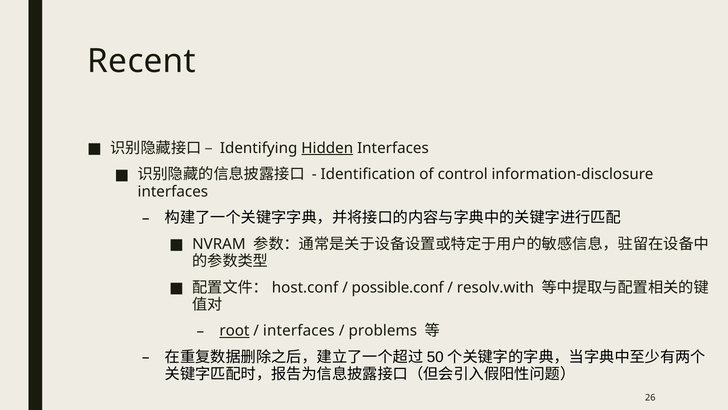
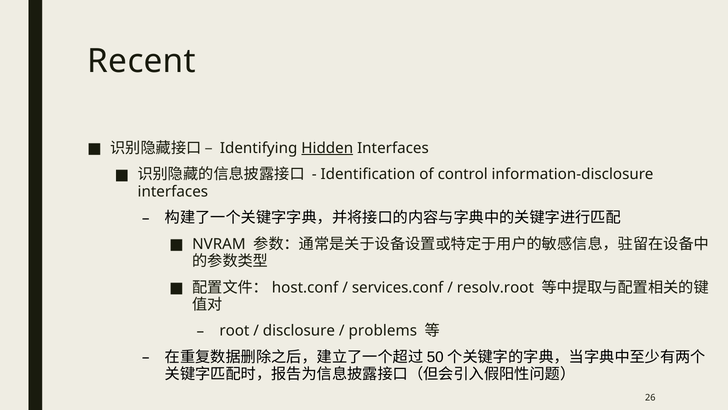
possible.conf: possible.conf -> services.conf
resolv.with: resolv.with -> resolv.root
root underline: present -> none
interfaces at (299, 331): interfaces -> disclosure
